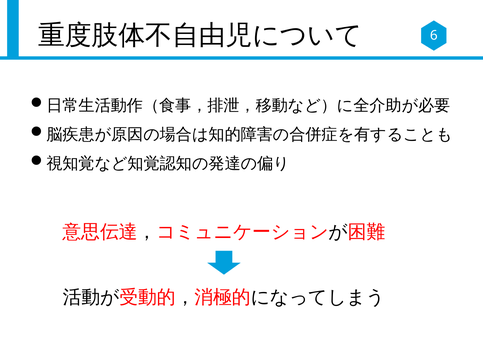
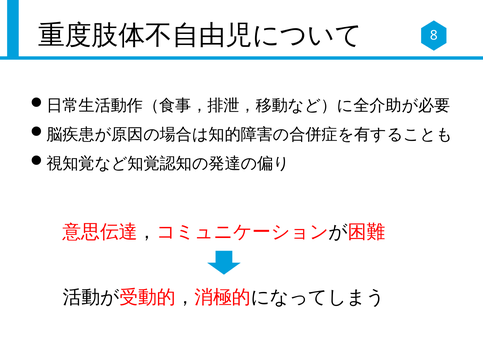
6: 6 -> 8
